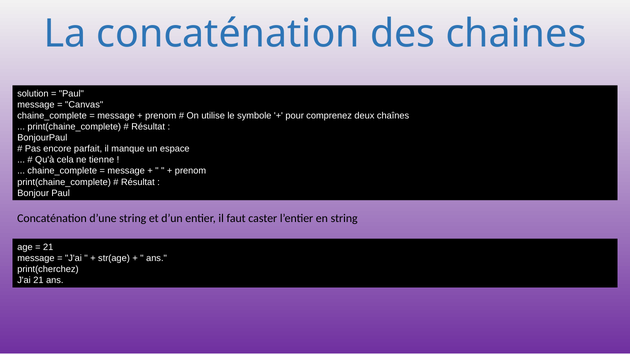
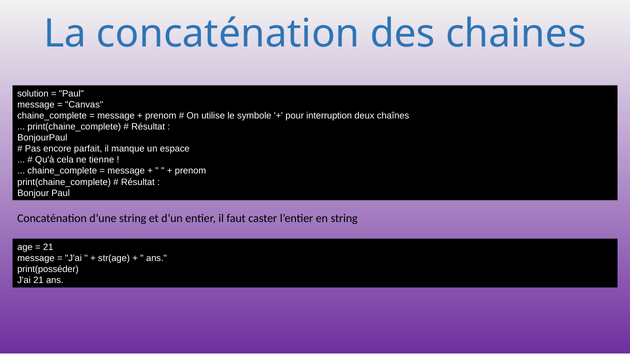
comprenez: comprenez -> interruption
print(cherchez: print(cherchez -> print(posséder
